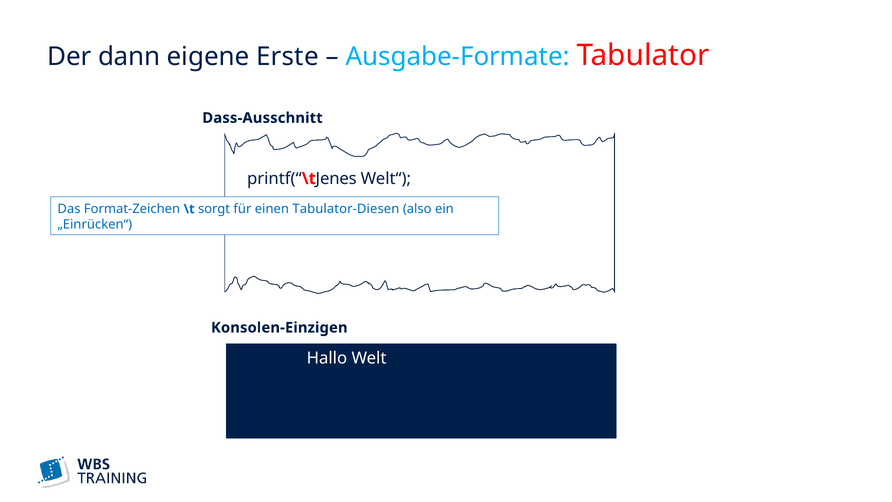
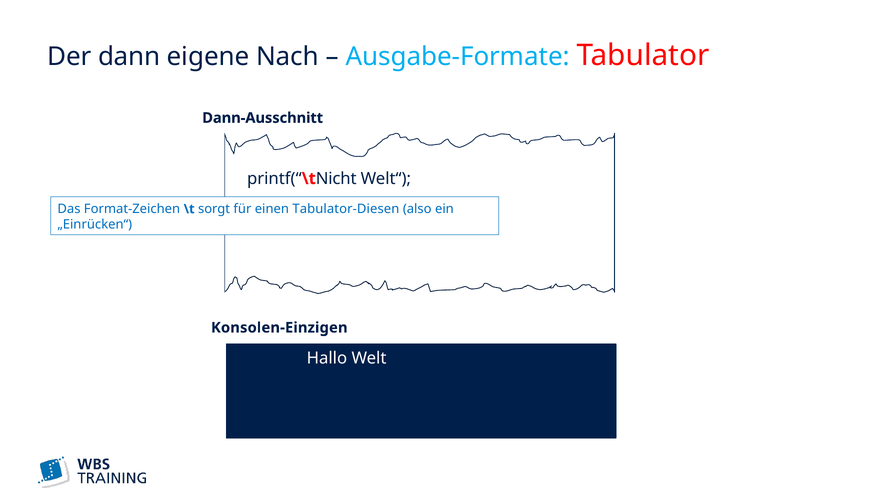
Erste: Erste -> Nach
Dass-Ausschnitt: Dass-Ausschnitt -> Dann-Ausschnitt
Jenes: Jenes -> Nicht
